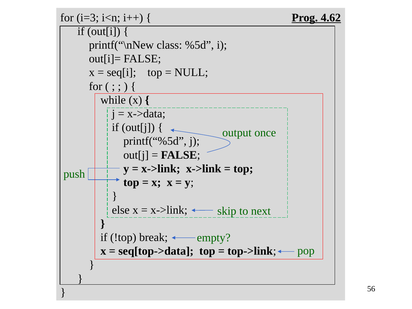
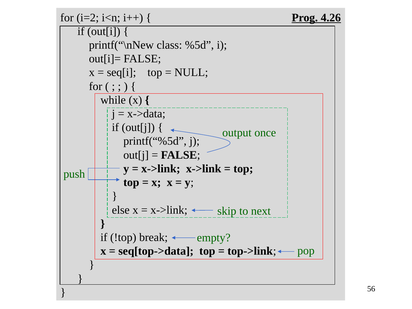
i=3: i=3 -> i=2
4.62: 4.62 -> 4.26
